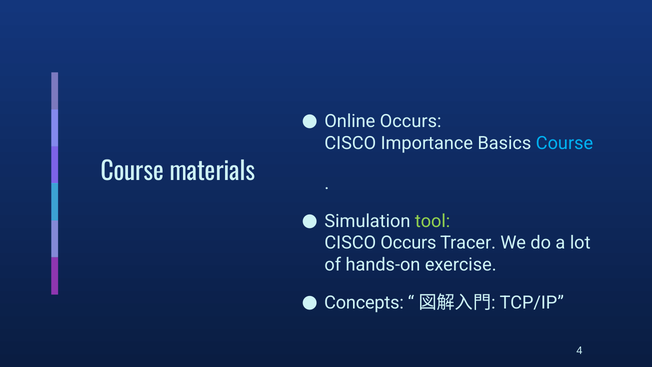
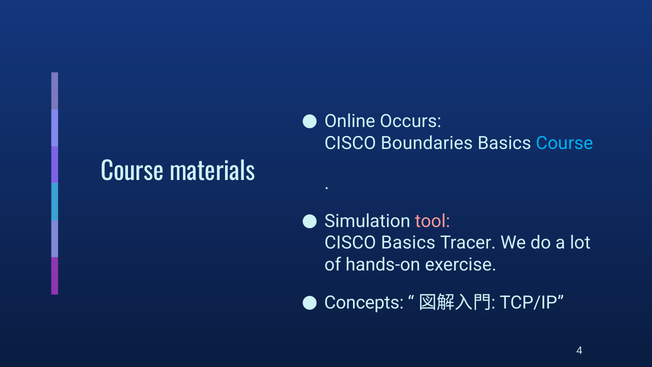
Importance: Importance -> Boundaries
tool colour: light green -> pink
CISCO Occurs: Occurs -> Basics
